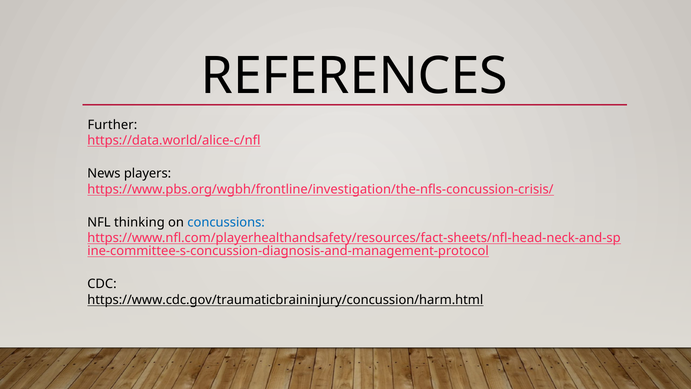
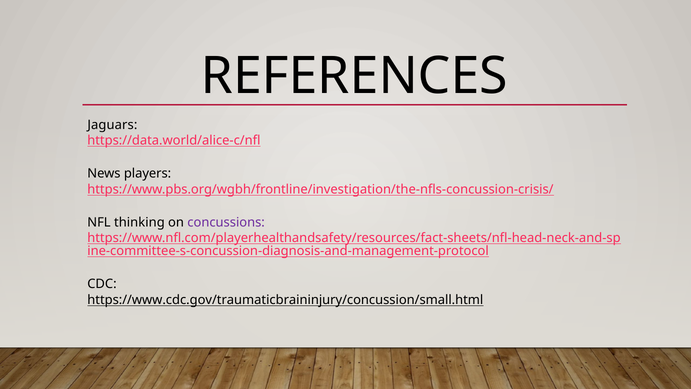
Further: Further -> Jaguars
concussions colour: blue -> purple
https://www.cdc.gov/traumaticbraininjury/concussion/harm.html: https://www.cdc.gov/traumaticbraininjury/concussion/harm.html -> https://www.cdc.gov/traumaticbraininjury/concussion/small.html
